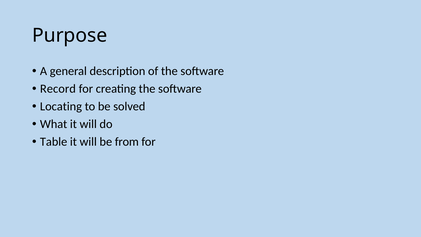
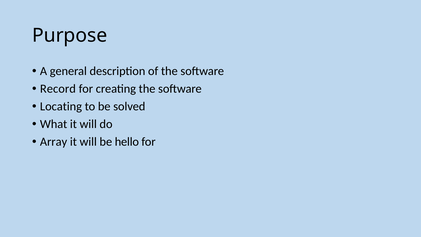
Table: Table -> Array
from: from -> hello
